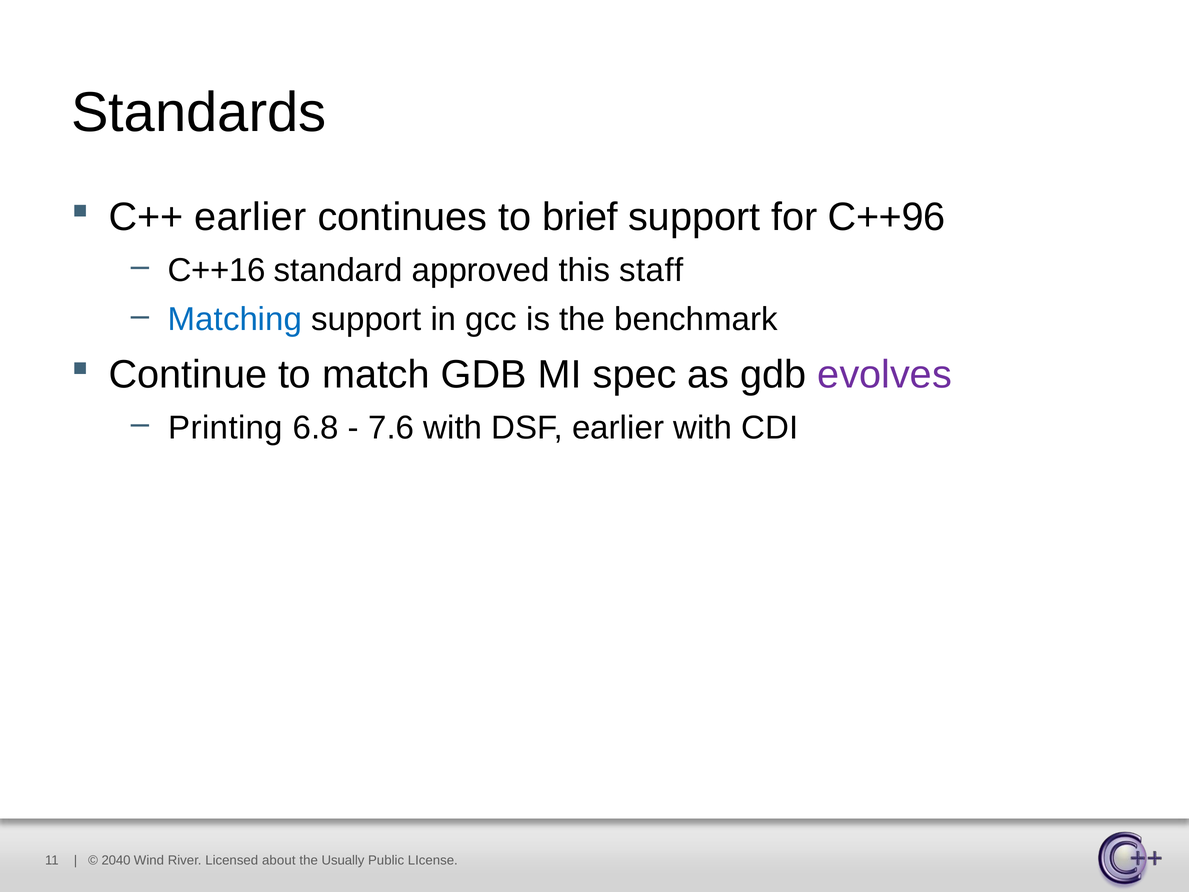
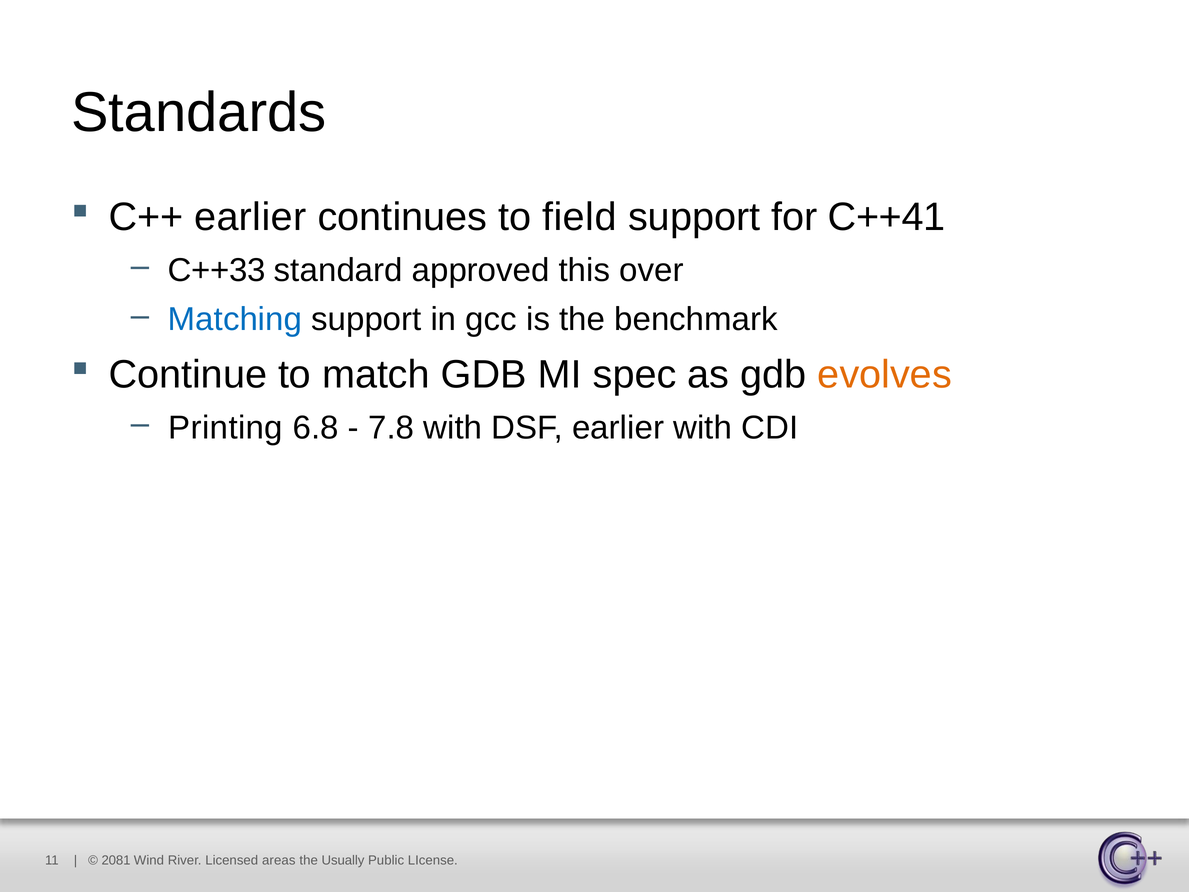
brief: brief -> field
C++96: C++96 -> C++41
C++16: C++16 -> C++33
staff: staff -> over
evolves colour: purple -> orange
7.6: 7.6 -> 7.8
2040: 2040 -> 2081
about: about -> areas
